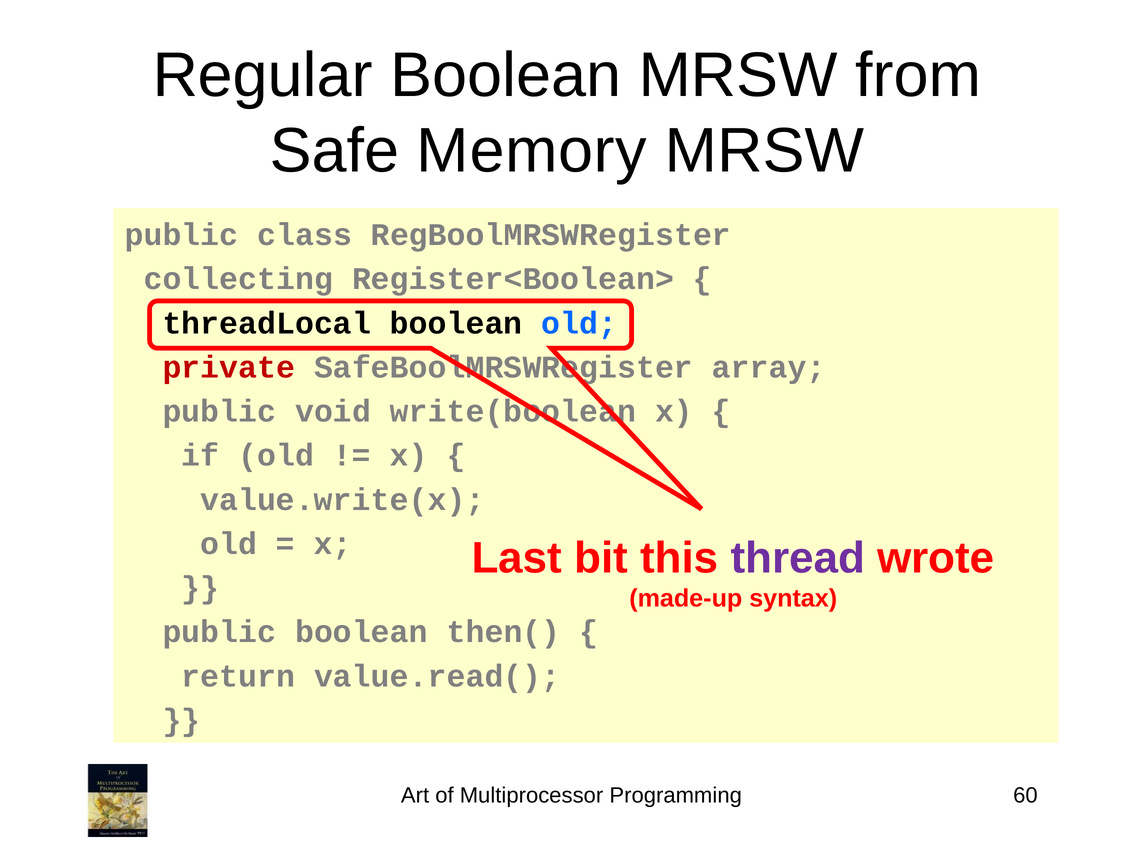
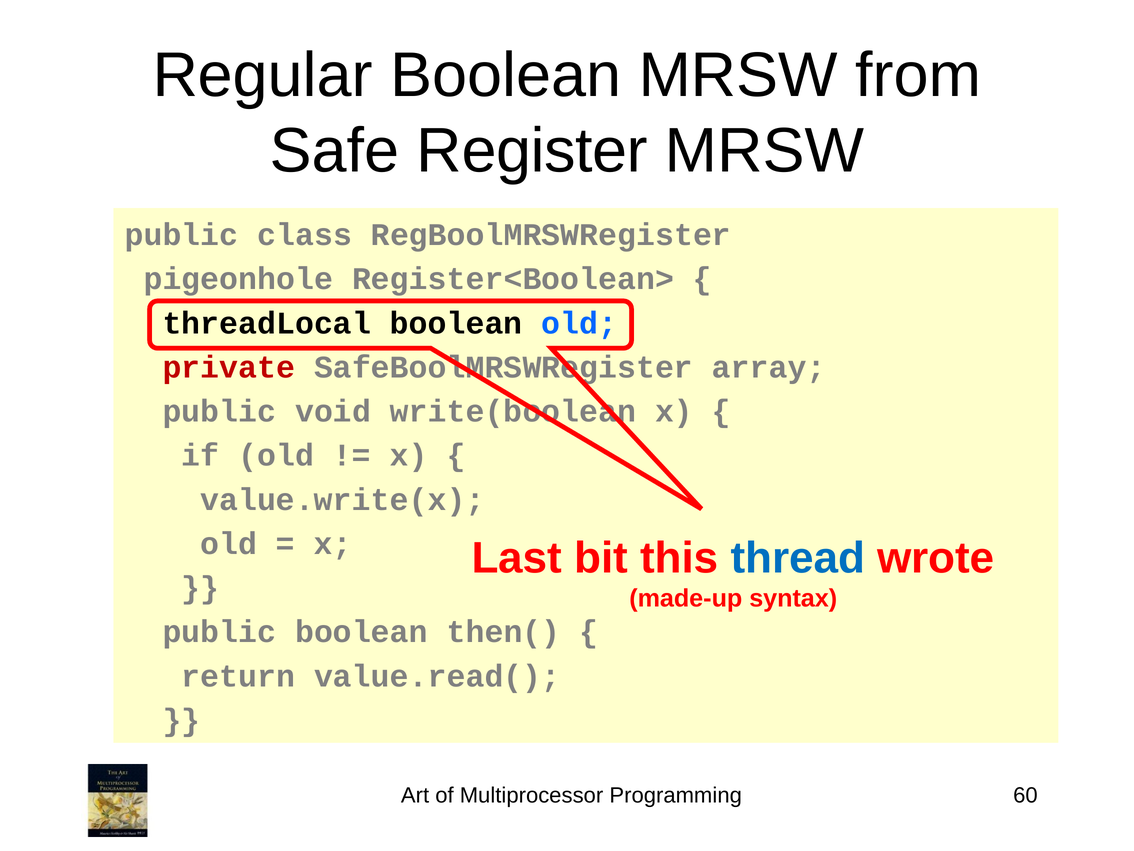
Memory: Memory -> Register
collecting: collecting -> pigeonhole
thread colour: purple -> blue
